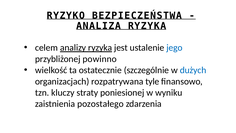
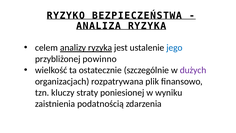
dużych colour: blue -> purple
tyle: tyle -> plik
pozostałego: pozostałego -> podatnością
